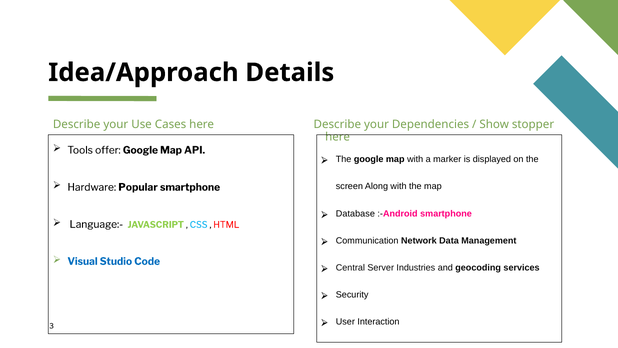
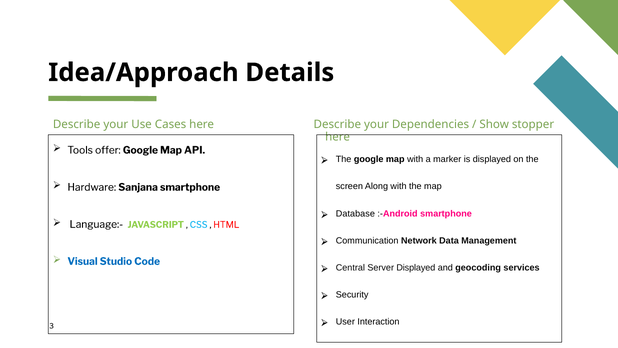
Popular: Popular -> Sanjana
Server Industries: Industries -> Displayed
